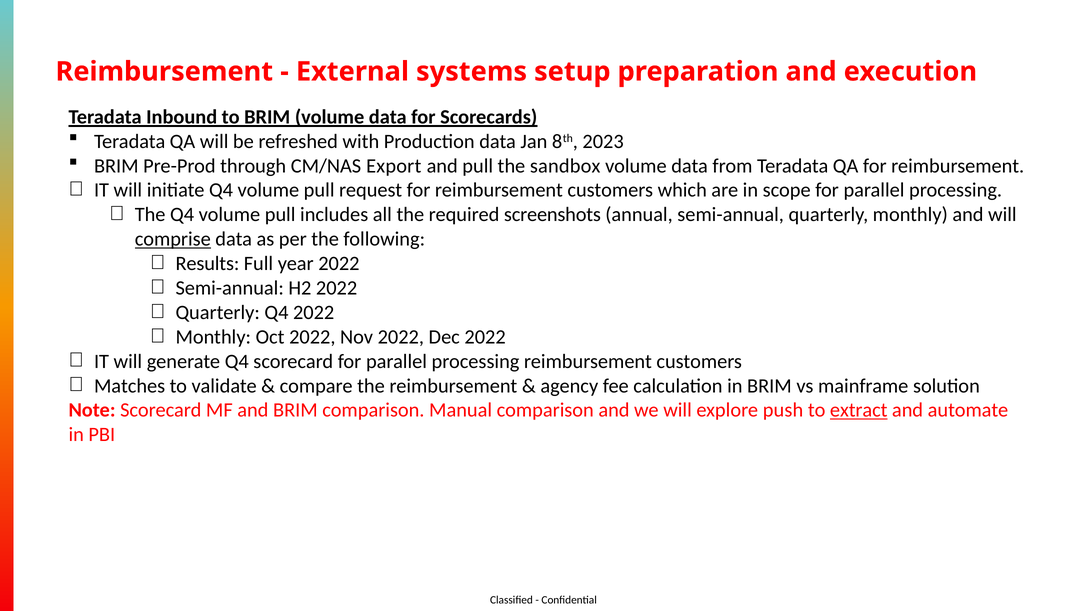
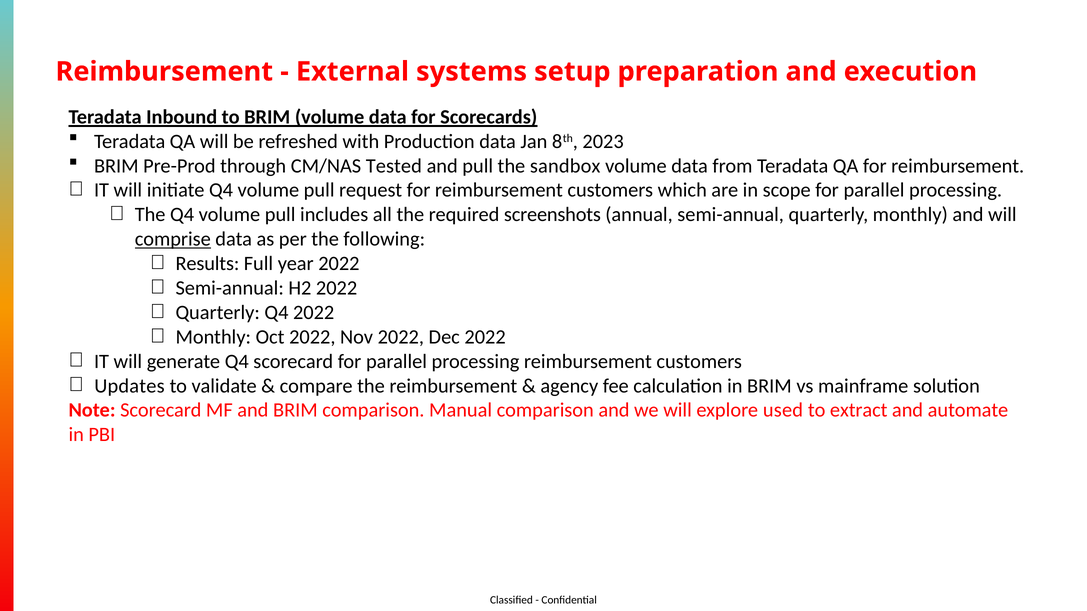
Export: Export -> Tested
Matches: Matches -> Updates
push: push -> used
extract underline: present -> none
